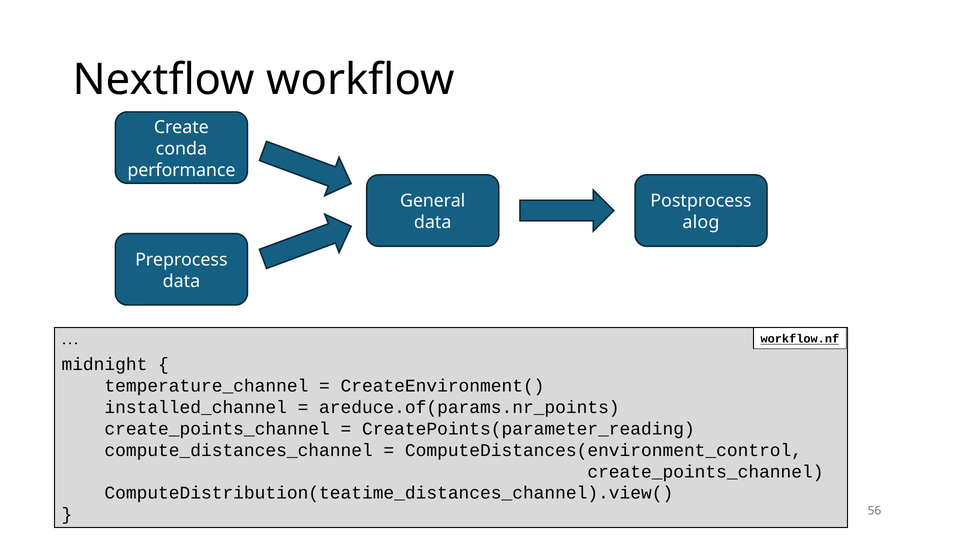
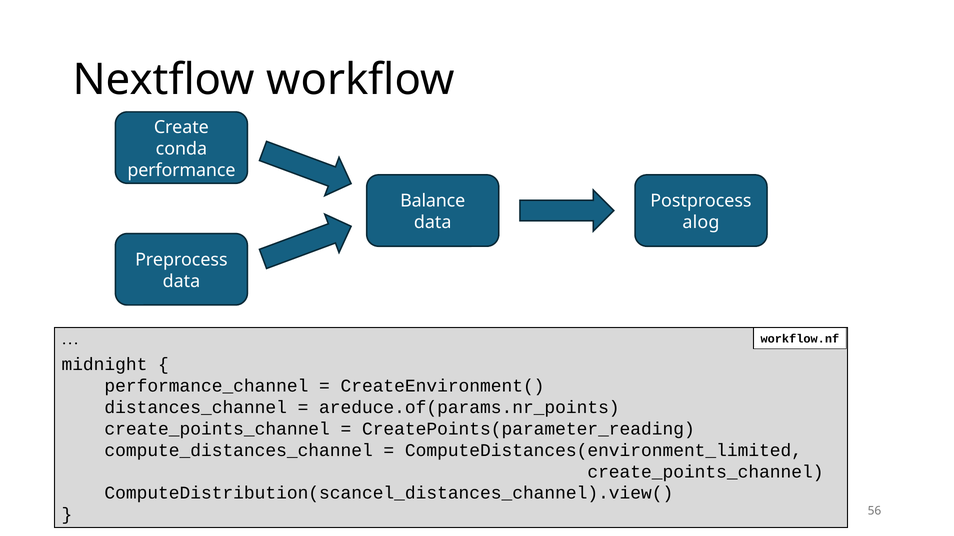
General: General -> Balance
workflow.nf underline: present -> none
temperature_channel: temperature_channel -> performance_channel
installed_channel: installed_channel -> distances_channel
ComputeDistances(environment_control: ComputeDistances(environment_control -> ComputeDistances(environment_limited
ComputeDistribution(teatime_distances_channel).view(: ComputeDistribution(teatime_distances_channel).view( -> ComputeDistribution(scancel_distances_channel).view(
